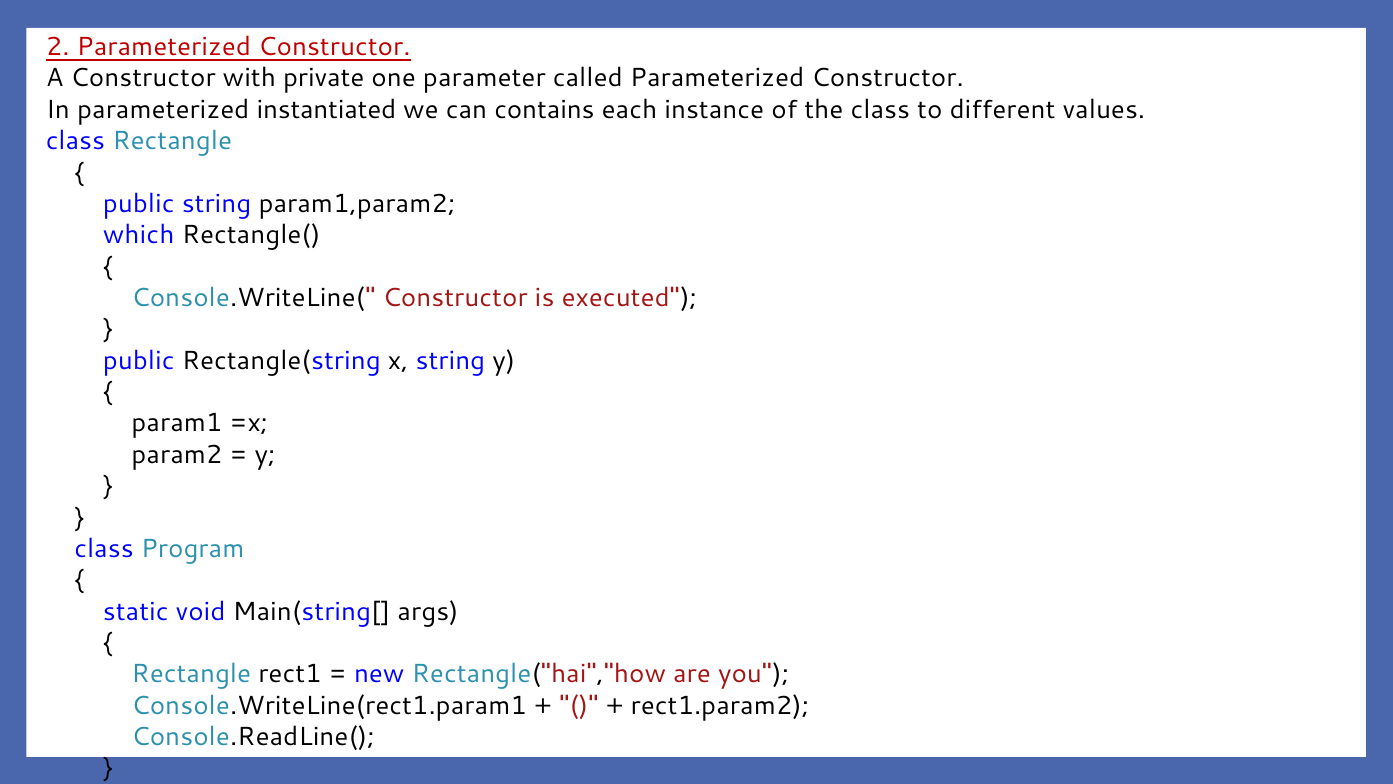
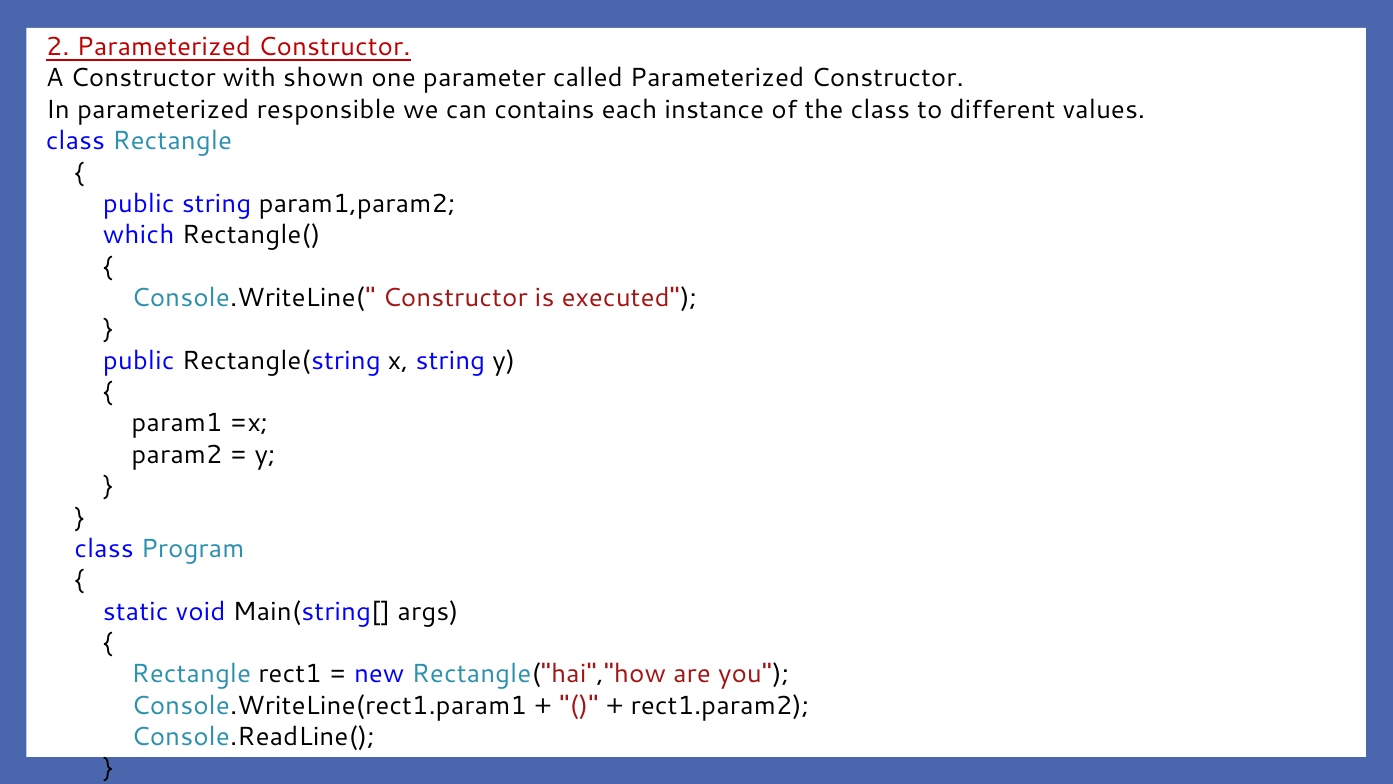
private: private -> shown
instantiated: instantiated -> responsible
